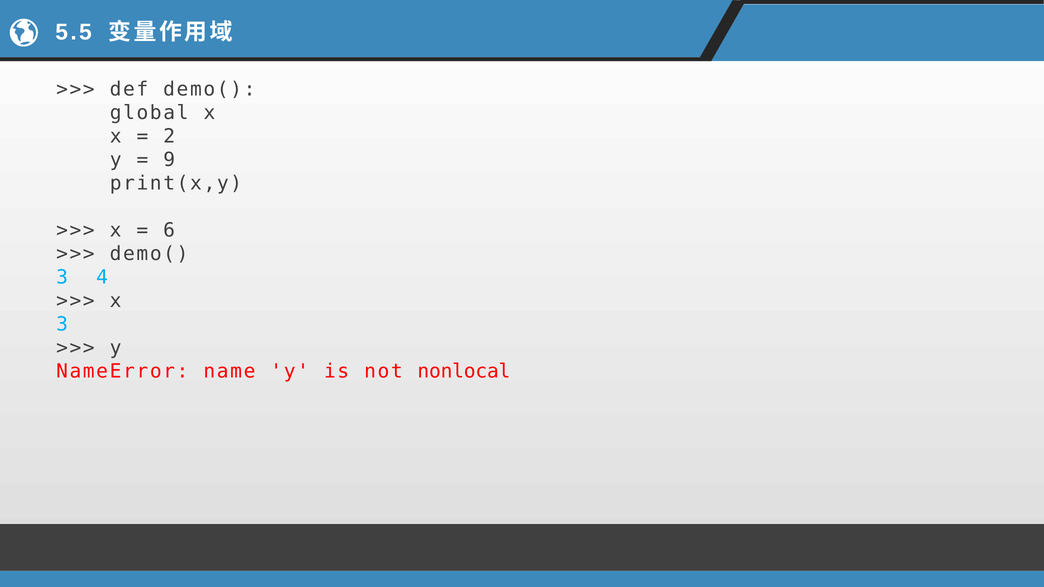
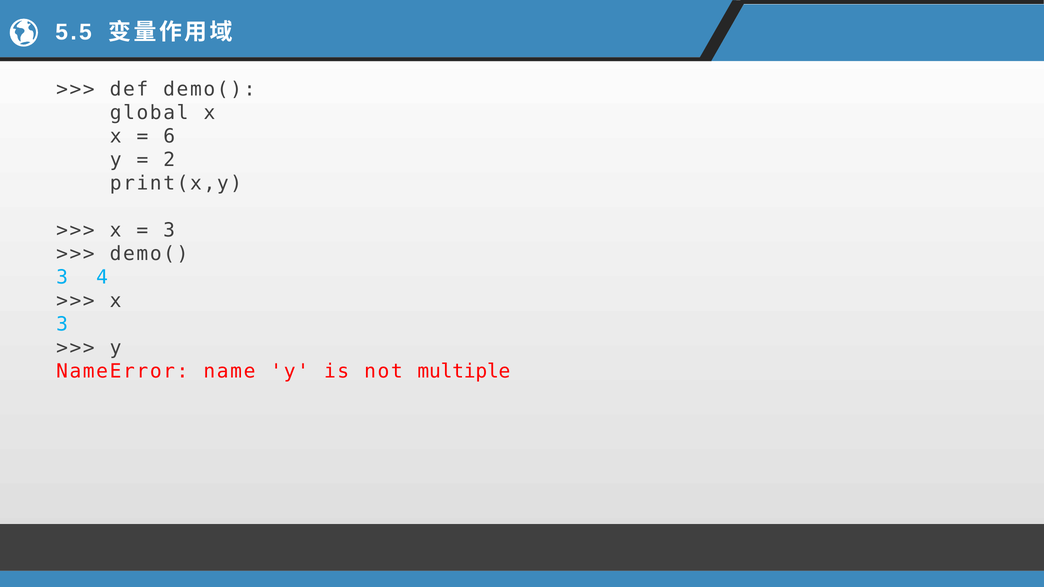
2: 2 -> 6
9: 9 -> 2
6 at (169, 231): 6 -> 3
nonlocal: nonlocal -> multiple
